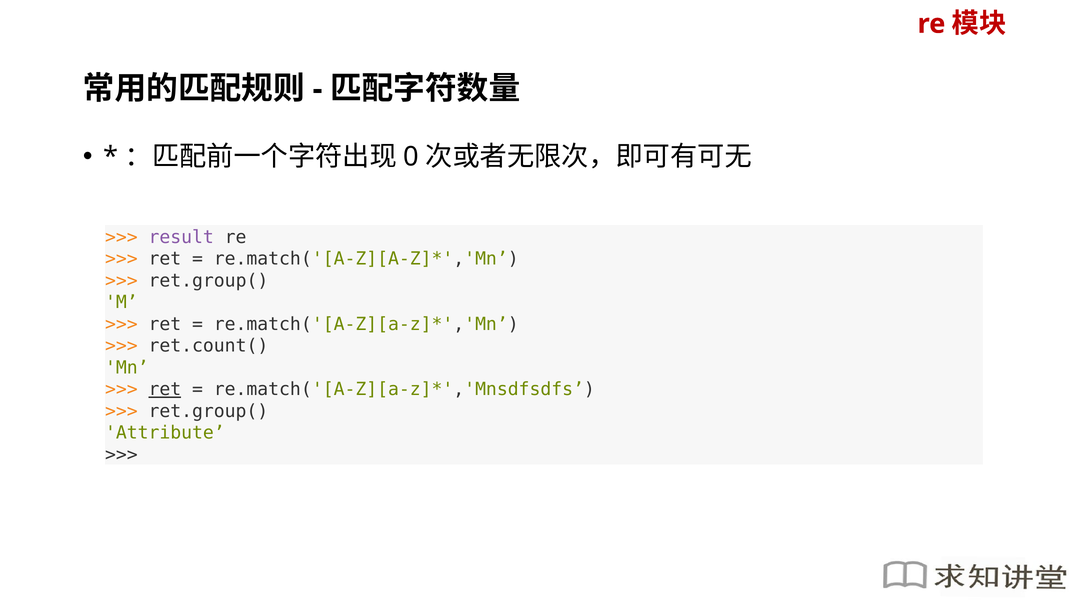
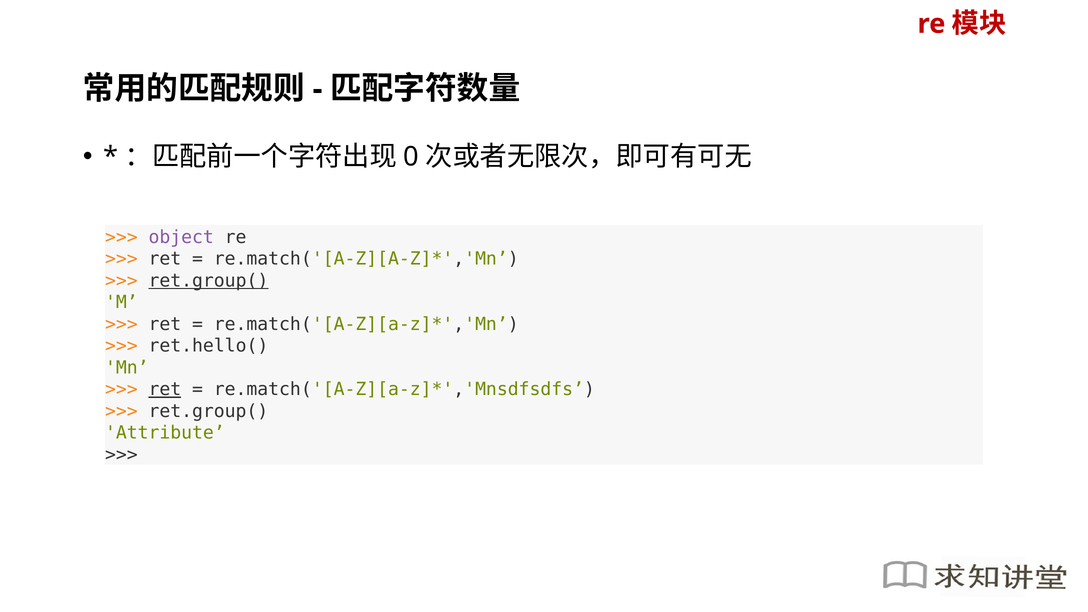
result: result -> object
ret.group( at (208, 281) underline: none -> present
ret.count(: ret.count( -> ret.hello(
